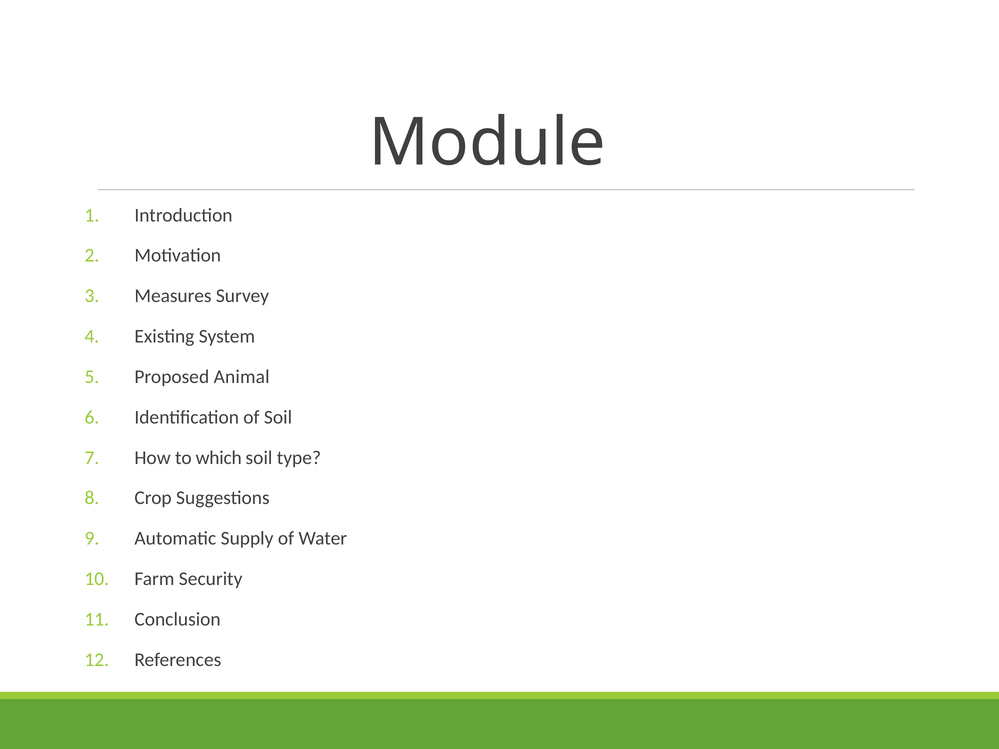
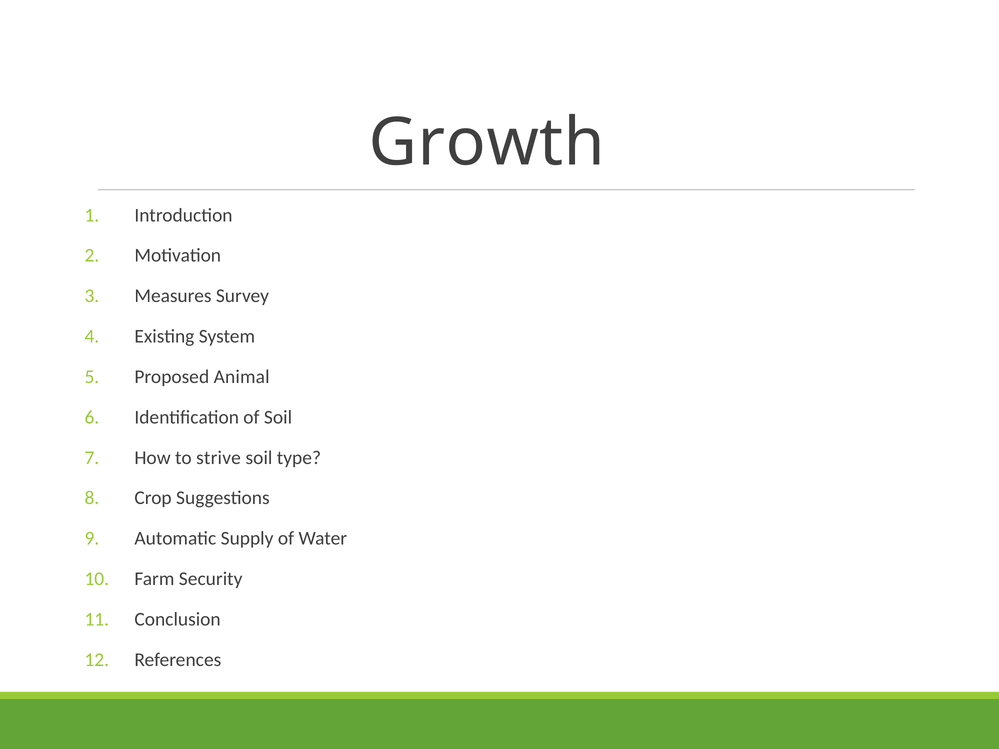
Module: Module -> Growth
which: which -> strive
